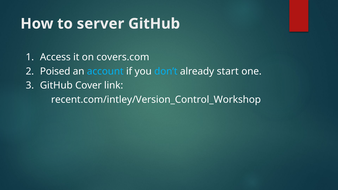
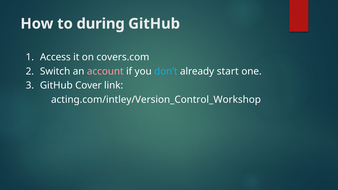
server: server -> during
Poised: Poised -> Switch
account colour: light blue -> pink
recent.com/intley/Version_Control_Workshop: recent.com/intley/Version_Control_Workshop -> acting.com/intley/Version_Control_Workshop
